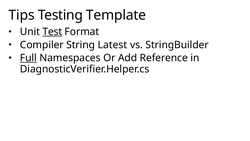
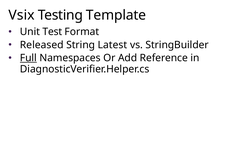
Tips: Tips -> Vsix
Test underline: present -> none
Compiler: Compiler -> Released
